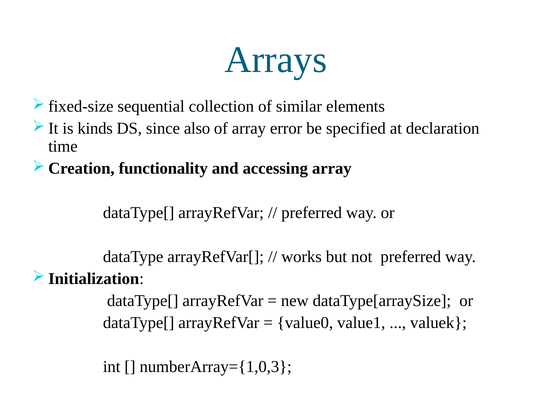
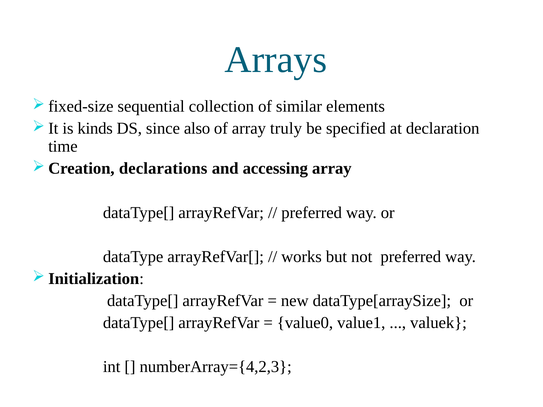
error: error -> truly
functionality: functionality -> declarations
numberArray={1,0,3: numberArray={1,0,3 -> numberArray={4,2,3
